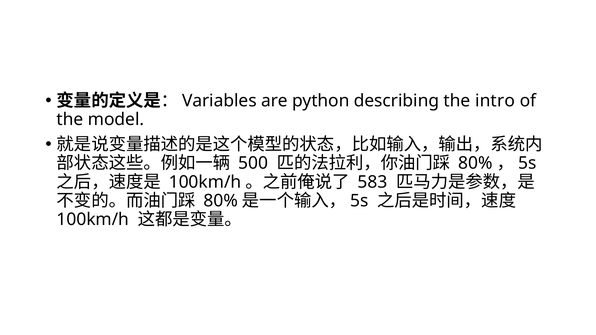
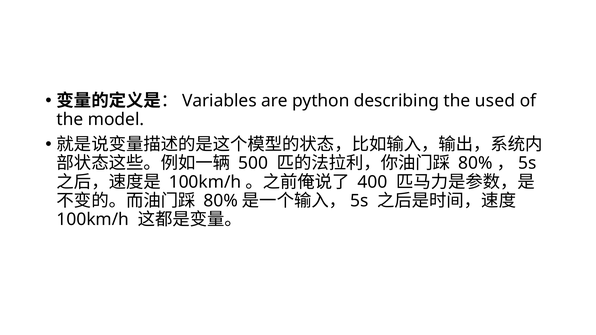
intro: intro -> used
583: 583 -> 400
